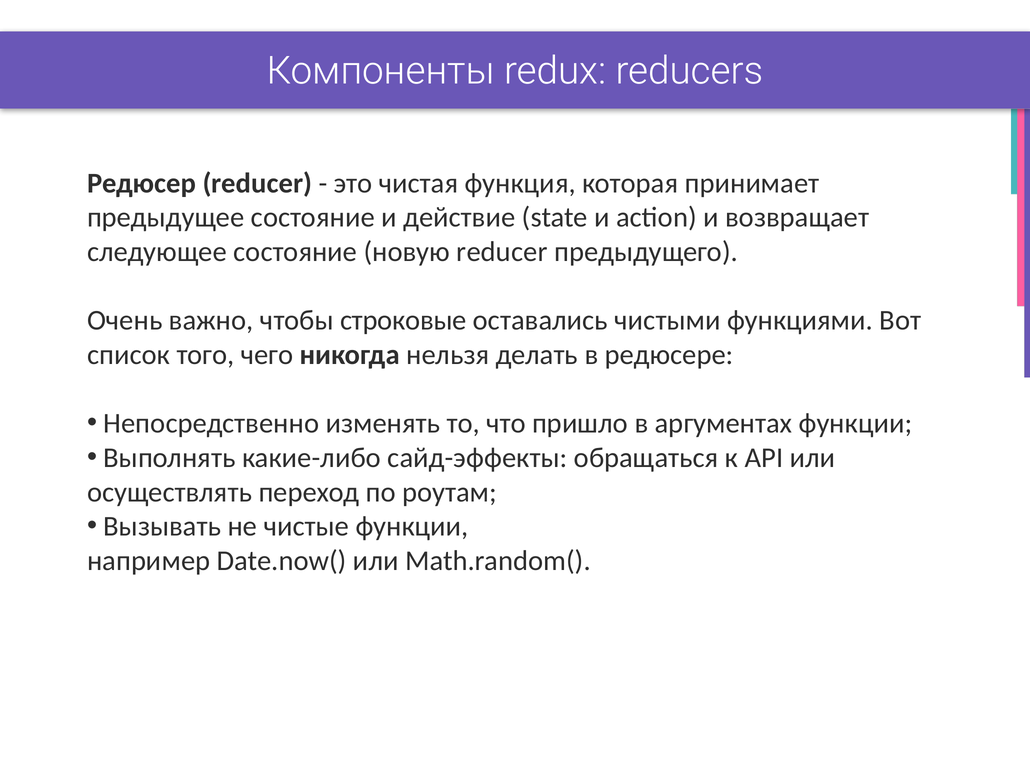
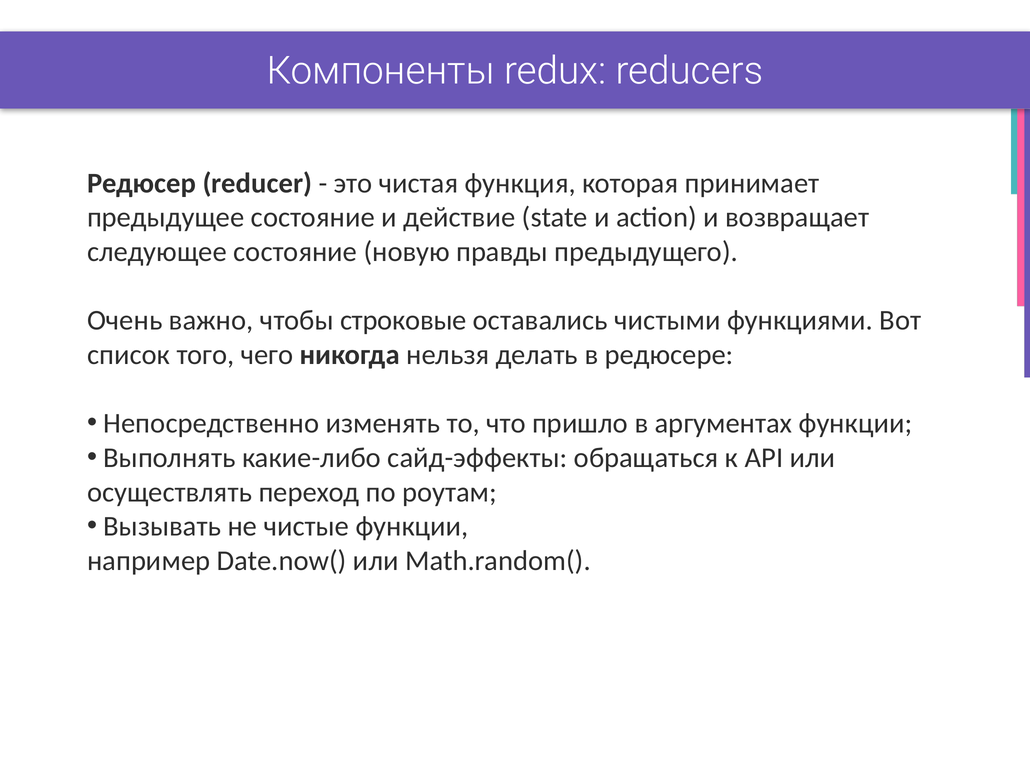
новую reducer: reducer -> правды
